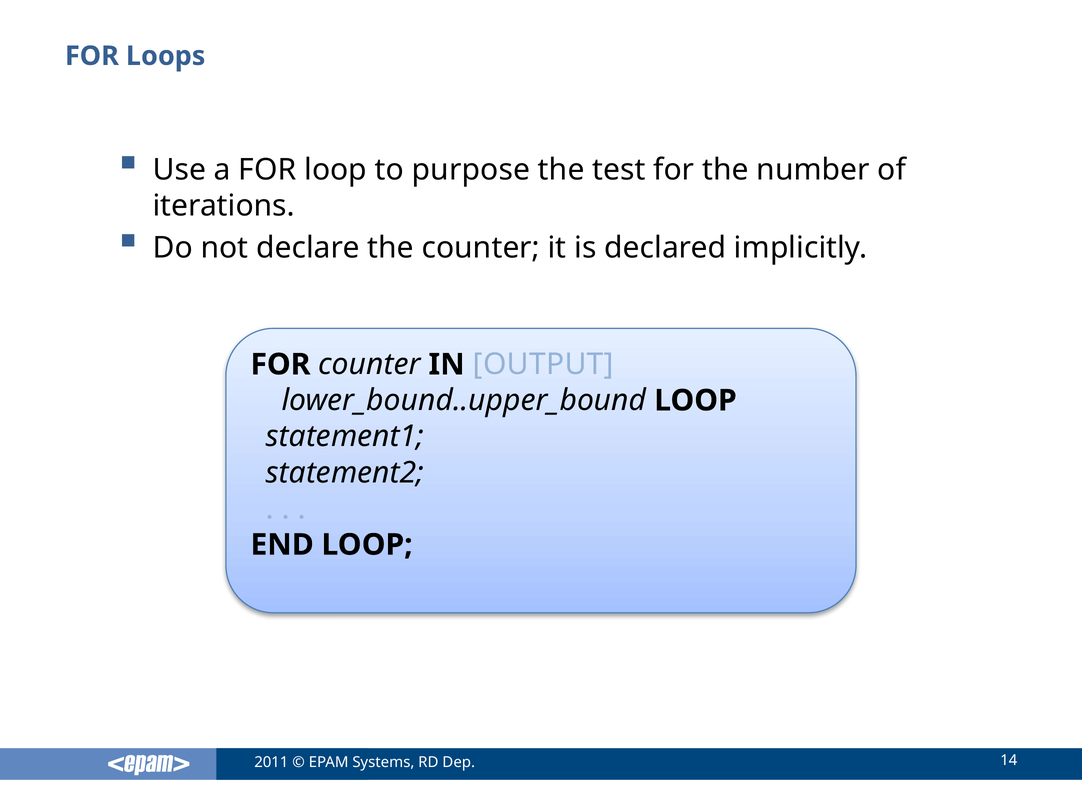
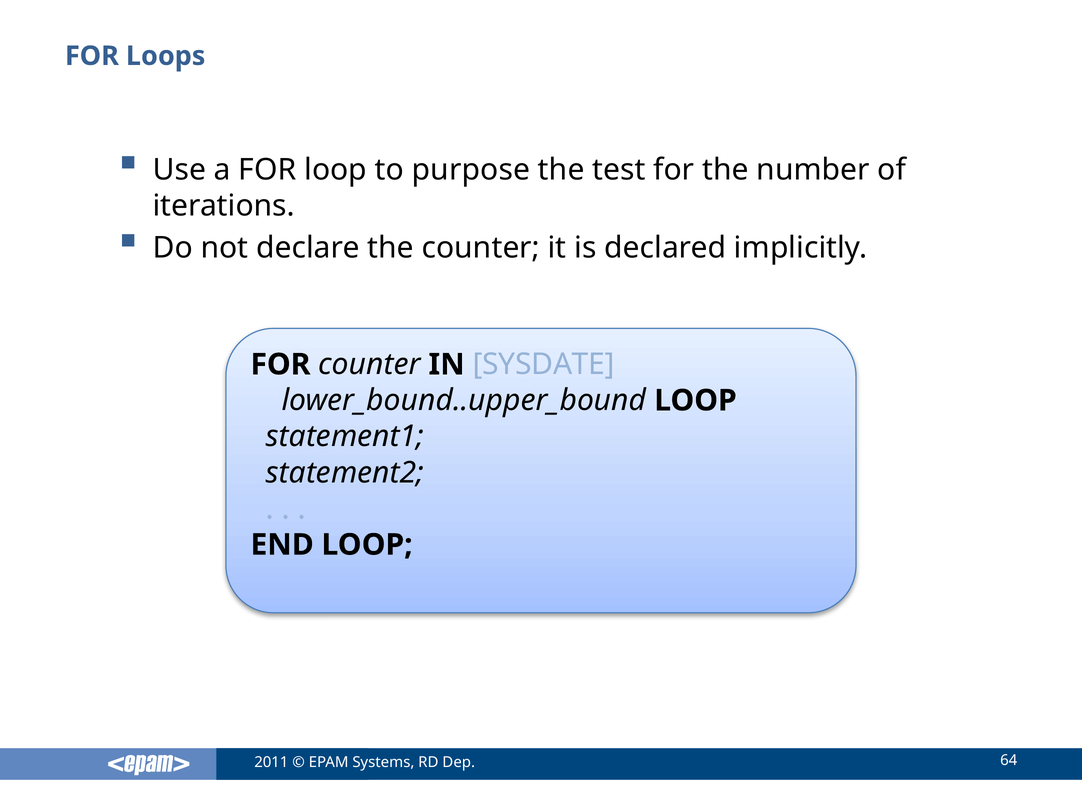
OUTPUT: OUTPUT -> SYSDATE
14: 14 -> 64
